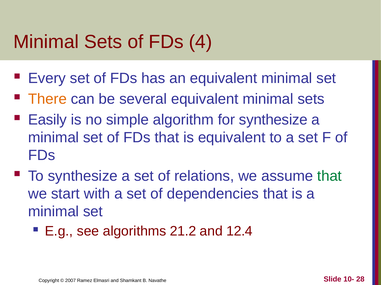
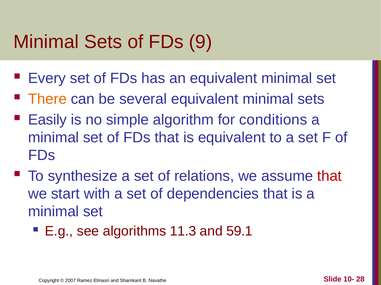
4: 4 -> 9
for synthesize: synthesize -> conditions
that at (330, 176) colour: green -> red
21.2: 21.2 -> 11.3
12.4: 12.4 -> 59.1
